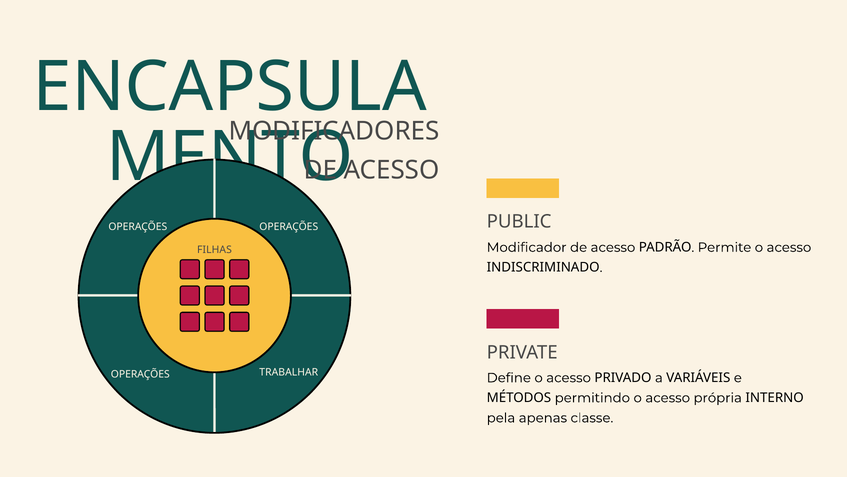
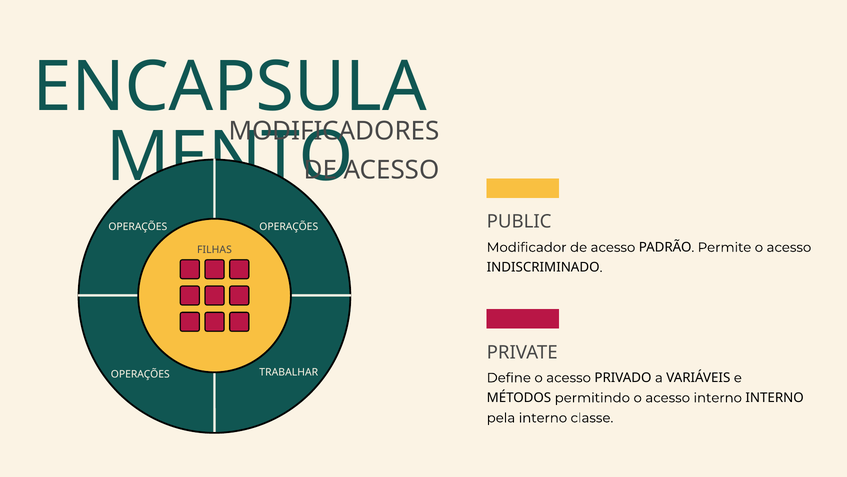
acesso própria: própria -> interno
pela apenas: apenas -> interno
